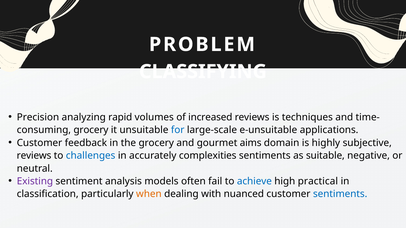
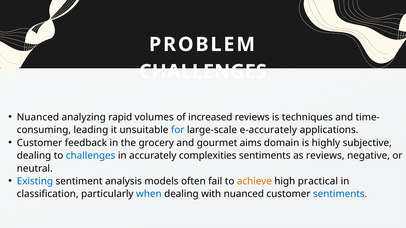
CLASSIFYING at (203, 72): CLASSIFYING -> CHALLENGES
Precision at (38, 117): Precision -> Nuanced
grocery at (91, 130): grocery -> leading
e-unsuitable: e-unsuitable -> e-accurately
reviews at (34, 156): reviews -> dealing
as suitable: suitable -> reviews
Existing colour: purple -> blue
achieve colour: blue -> orange
when colour: orange -> blue
